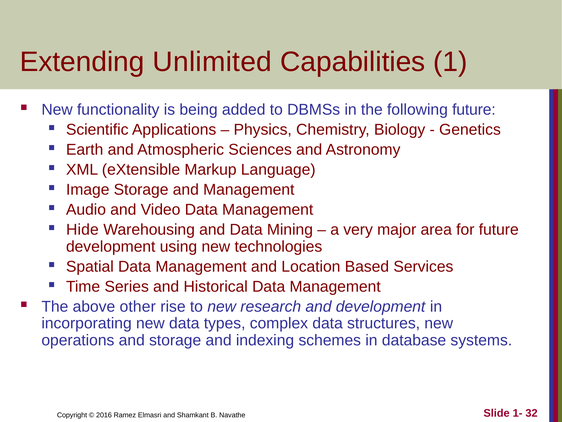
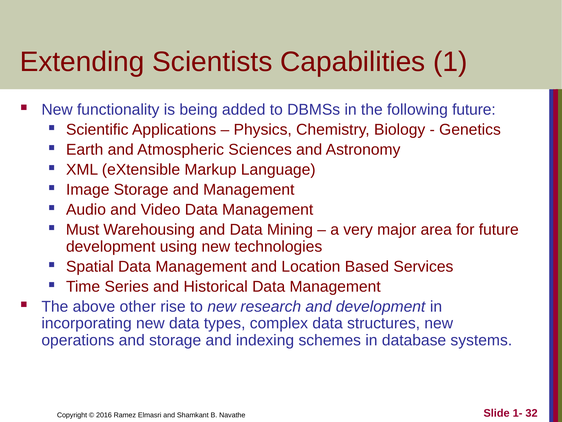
Unlimited: Unlimited -> Scientists
Hide: Hide -> Must
